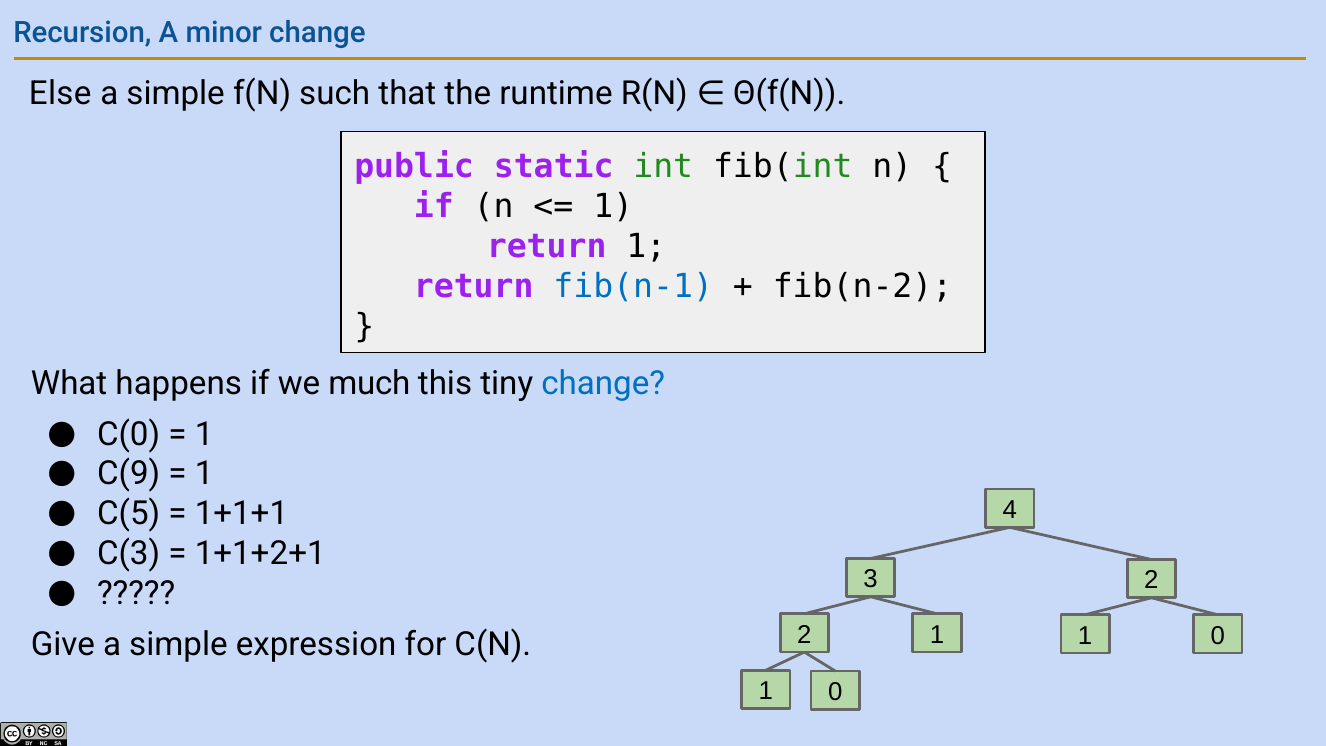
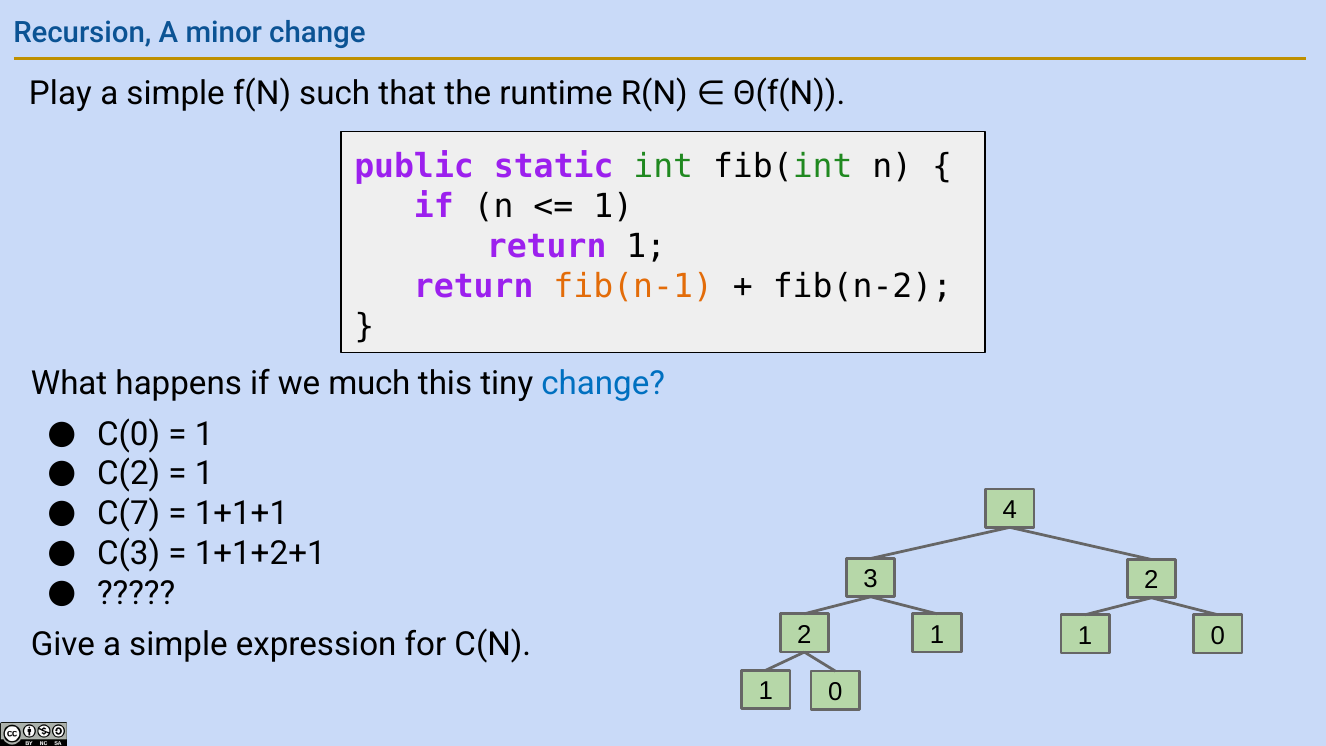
Else: Else -> Play
fib(n-1 colour: blue -> orange
C(9: C(9 -> C(2
C(5: C(5 -> C(7
